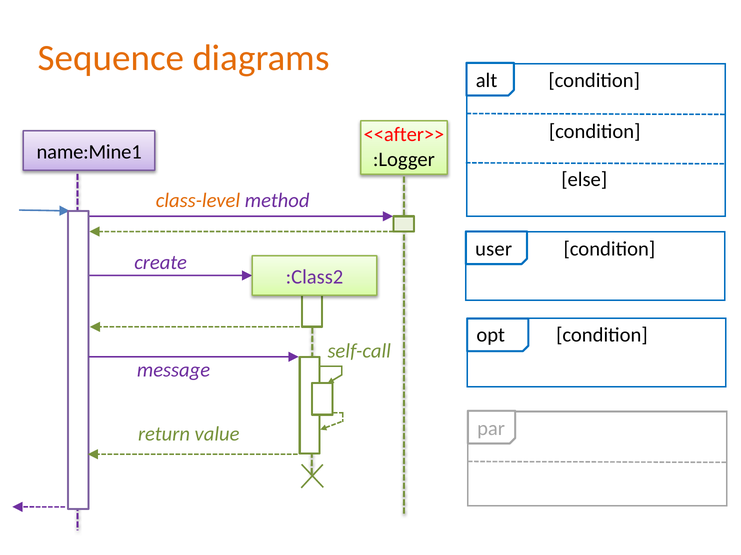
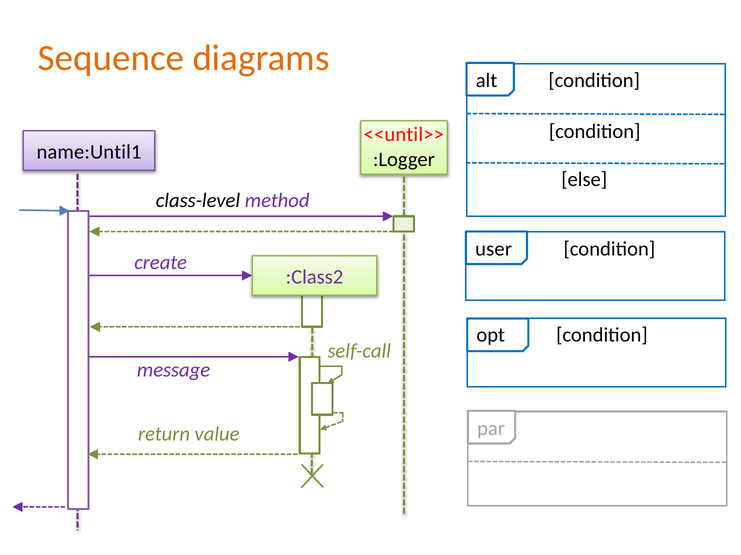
<<after>>: <<after>> -> <<until>>
name:Mine1: name:Mine1 -> name:Until1
class-level colour: orange -> black
